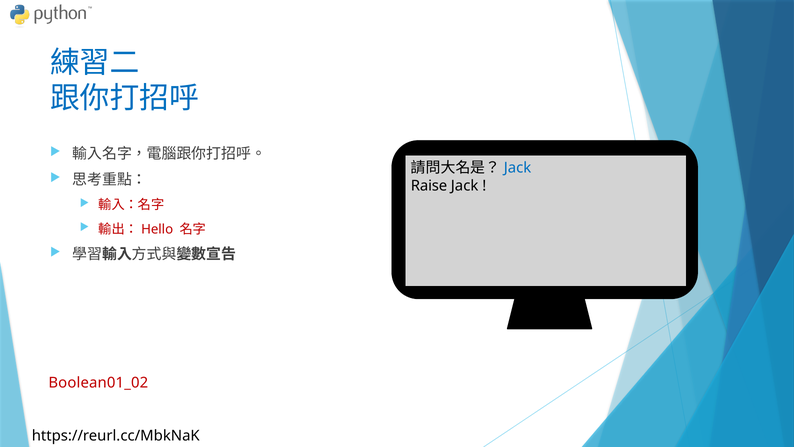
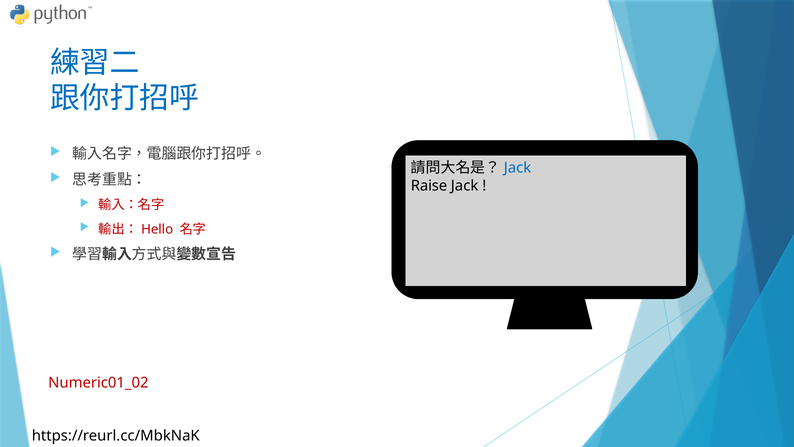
Boolean01_02: Boolean01_02 -> Numeric01_02
